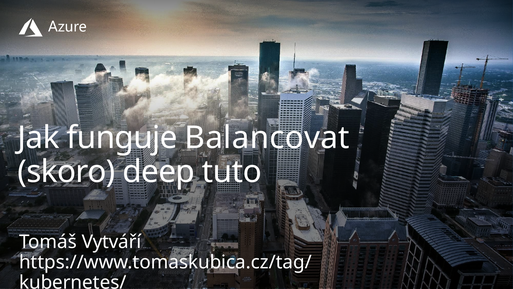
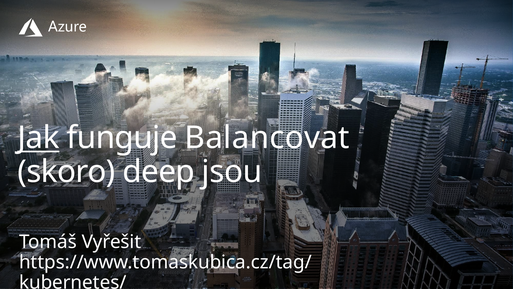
Jak underline: none -> present
tuto: tuto -> jsou
Vytváří: Vytváří -> Vyřešit
